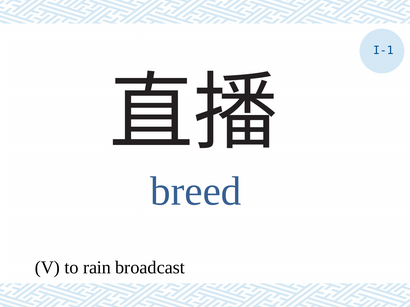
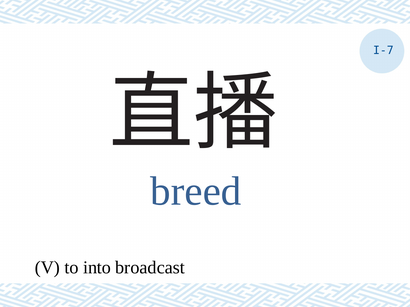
I-1: I-1 -> I-7
rain: rain -> into
